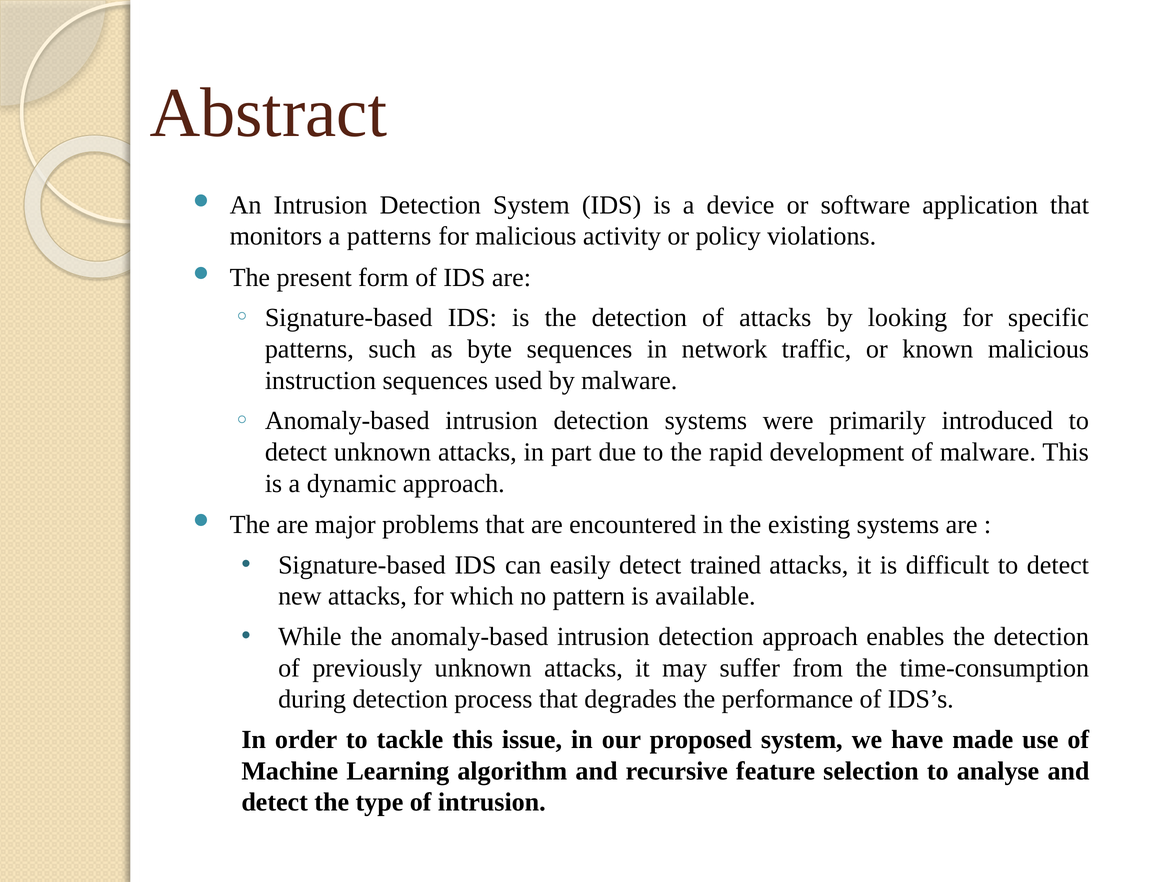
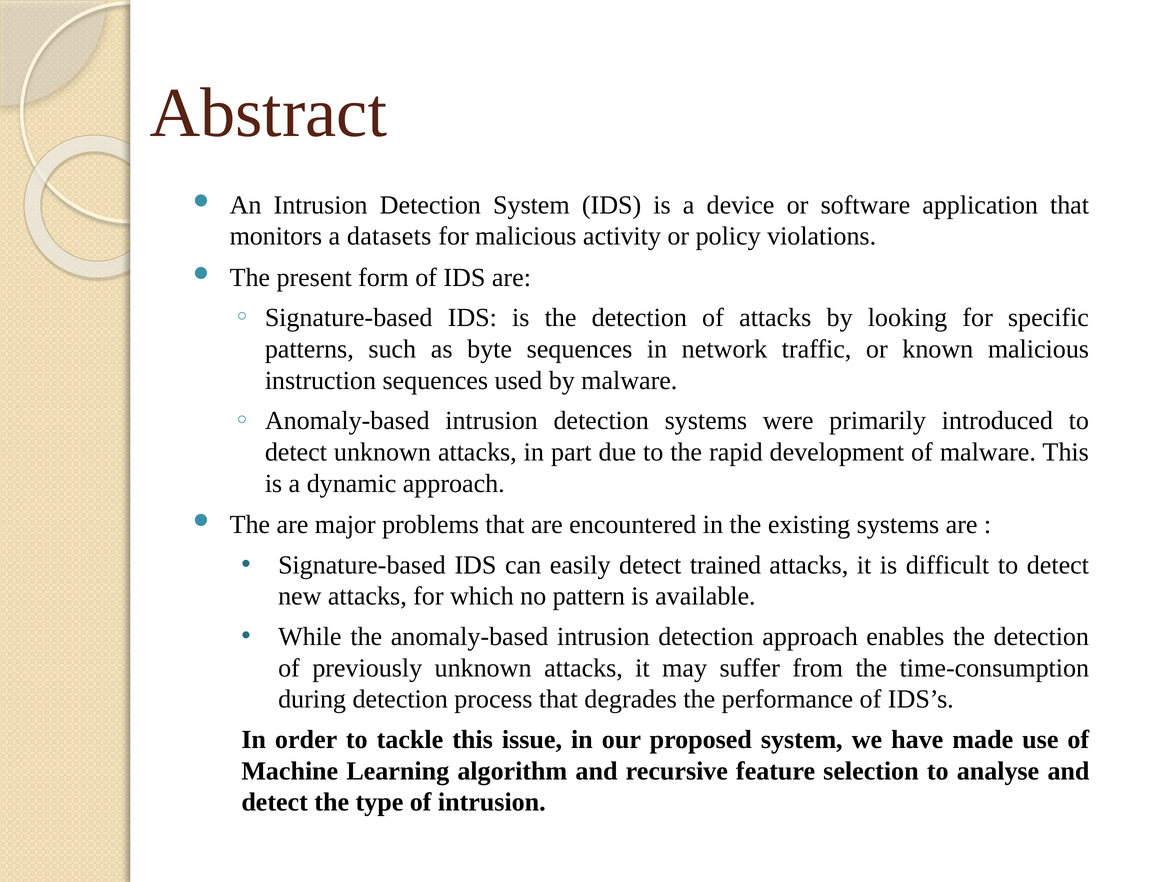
a patterns: patterns -> datasets
